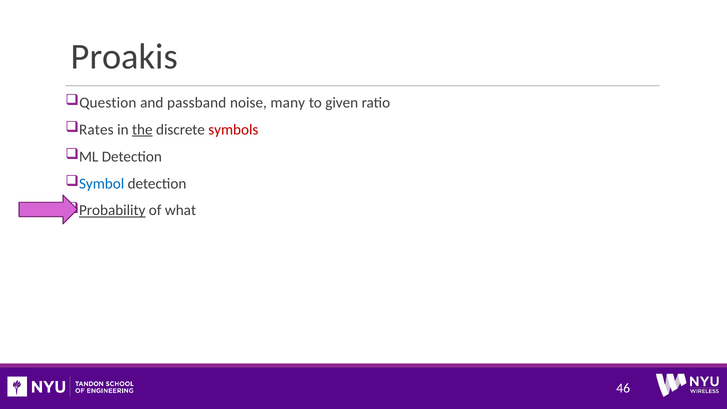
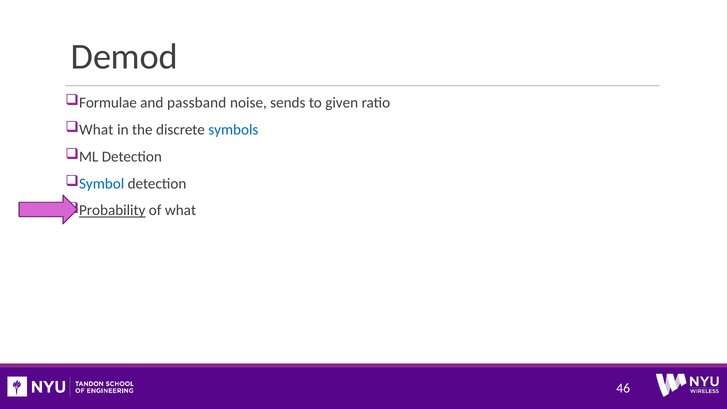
Proakis: Proakis -> Demod
Question: Question -> Formulae
many: many -> sends
Rates at (96, 130): Rates -> What
the underline: present -> none
symbols colour: red -> blue
